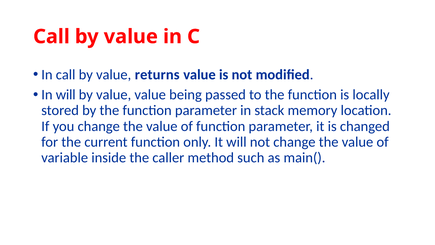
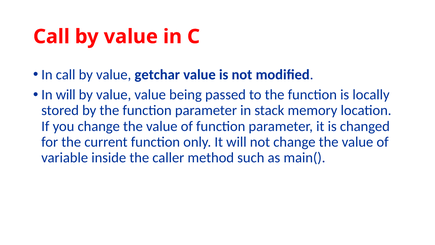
returns: returns -> getchar
